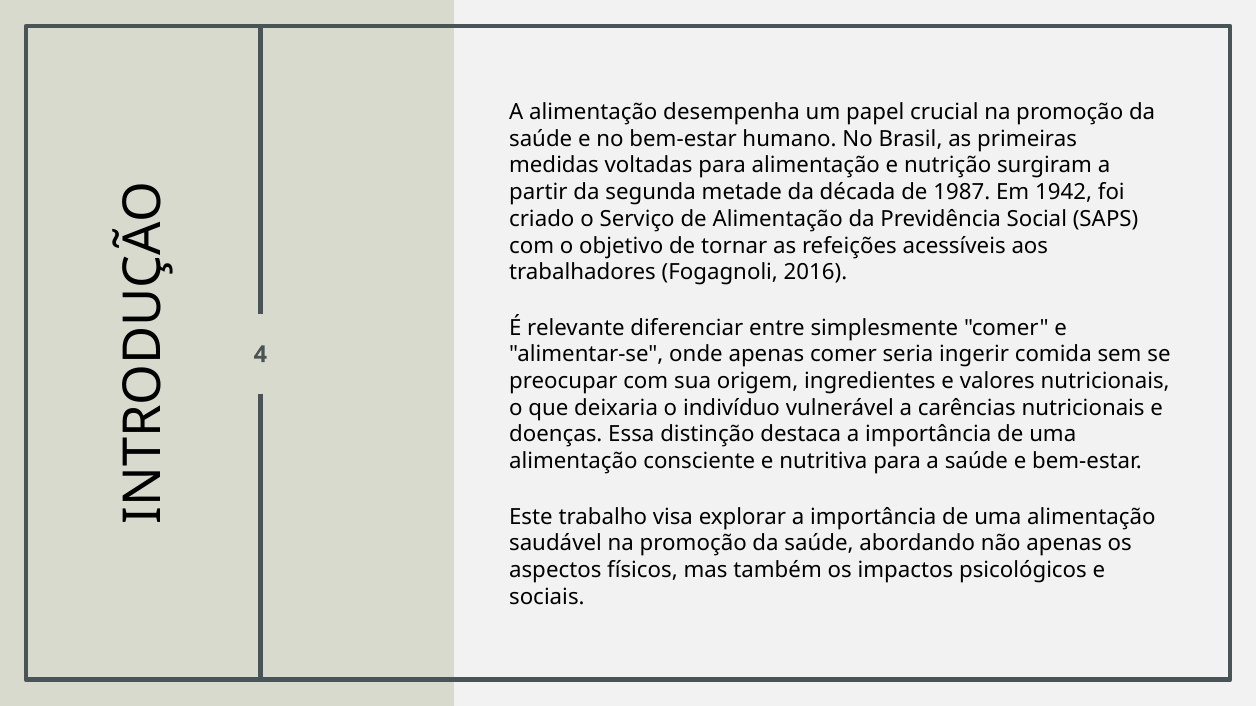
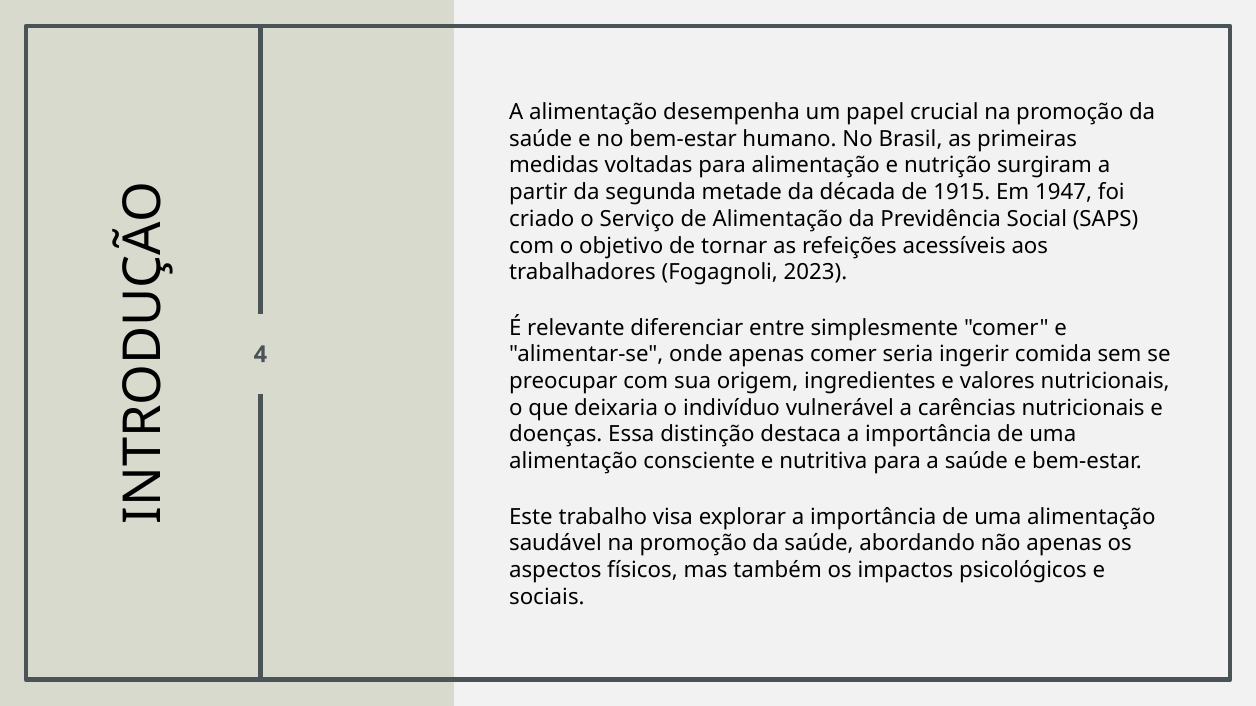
1987: 1987 -> 1915
1942: 1942 -> 1947
2016: 2016 -> 2023
